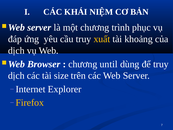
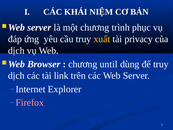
khoảng: khoảng -> privacy
size: size -> link
Firefox colour: yellow -> pink
